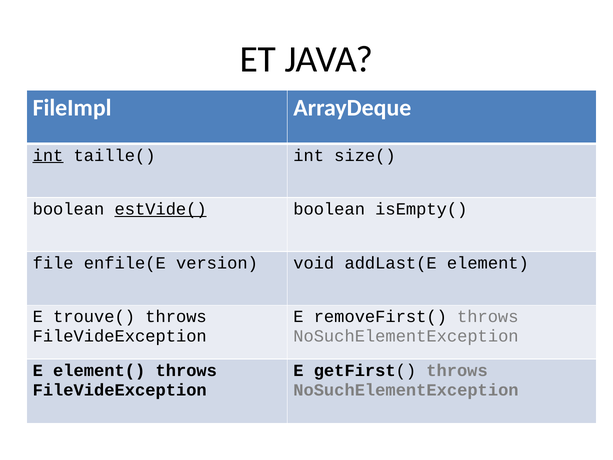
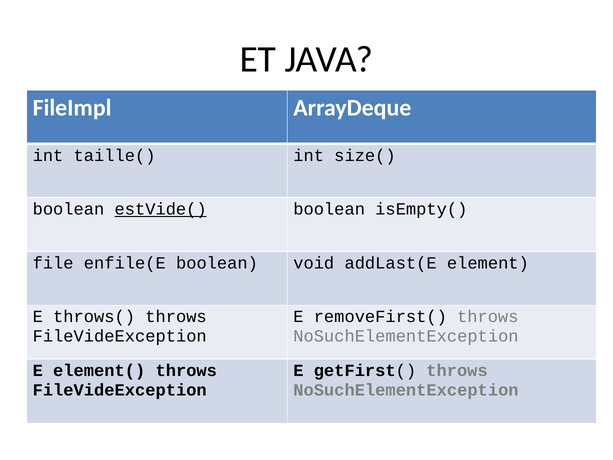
int at (48, 155) underline: present -> none
enfile(E version: version -> boolean
trouve(: trouve( -> throws(
